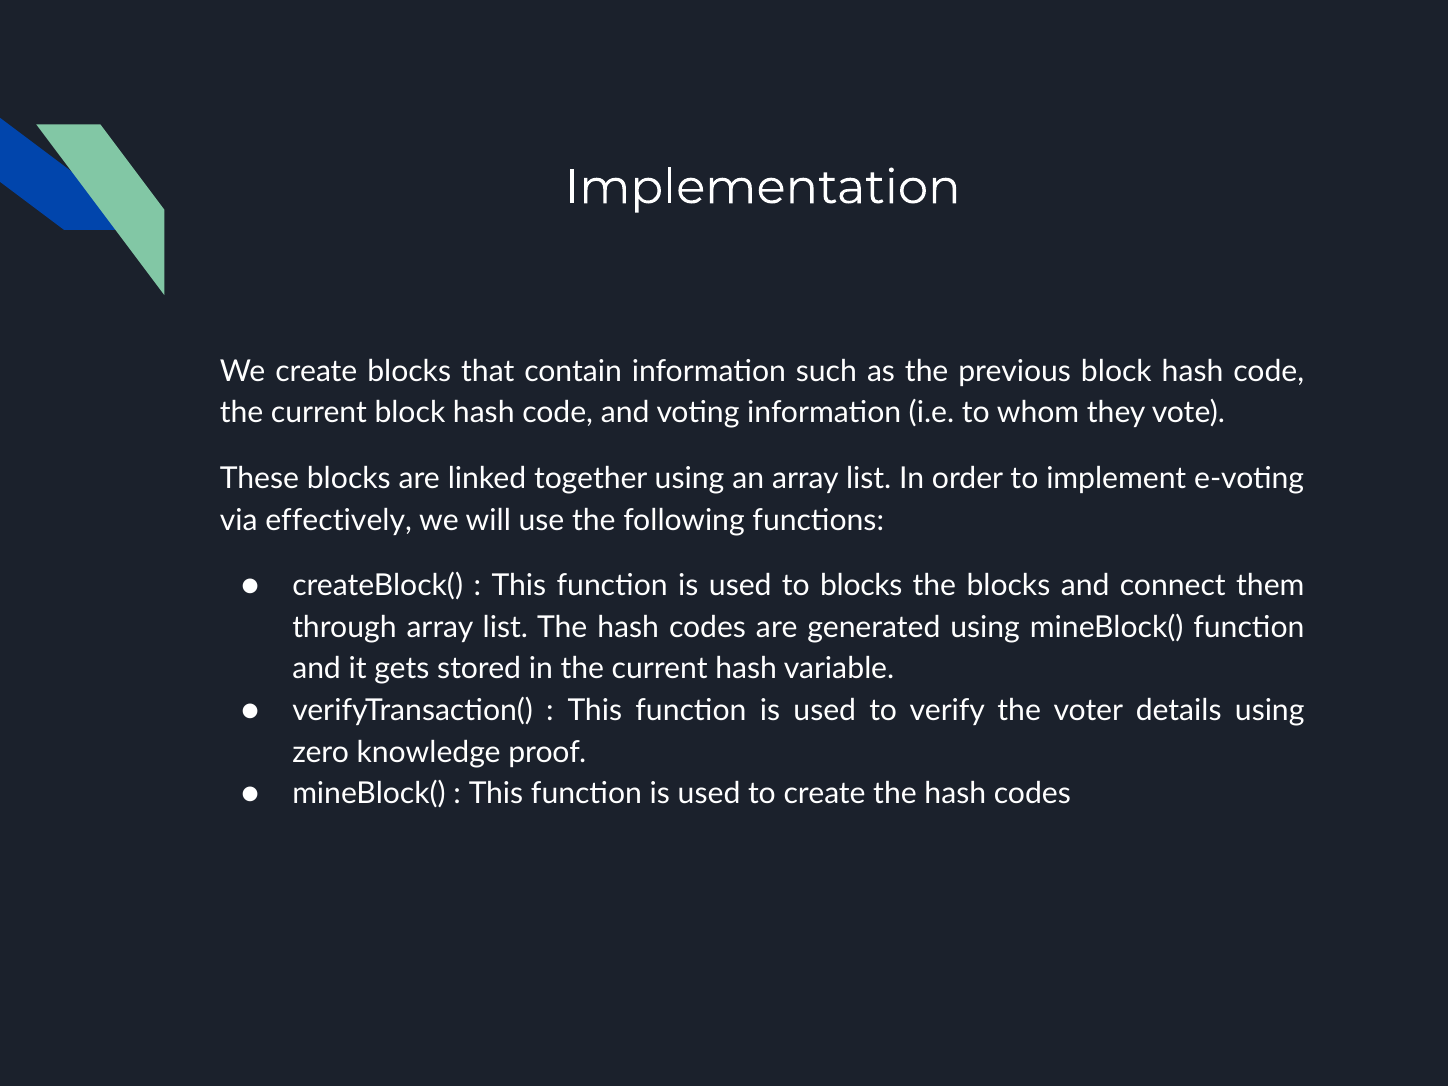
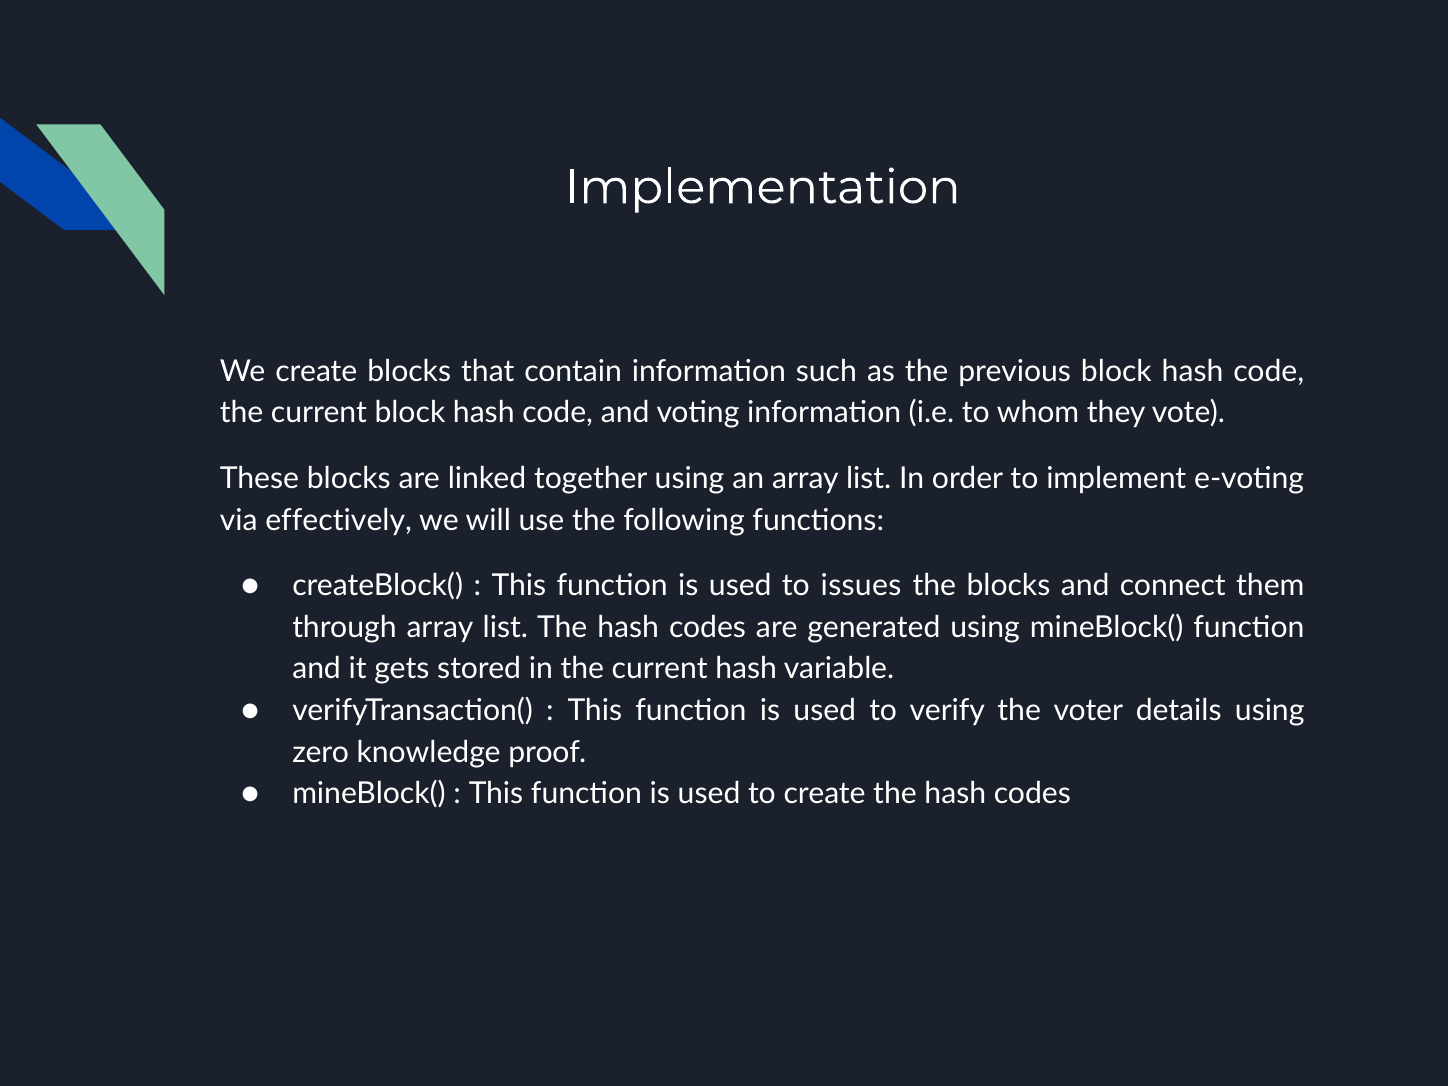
to blocks: blocks -> issues
